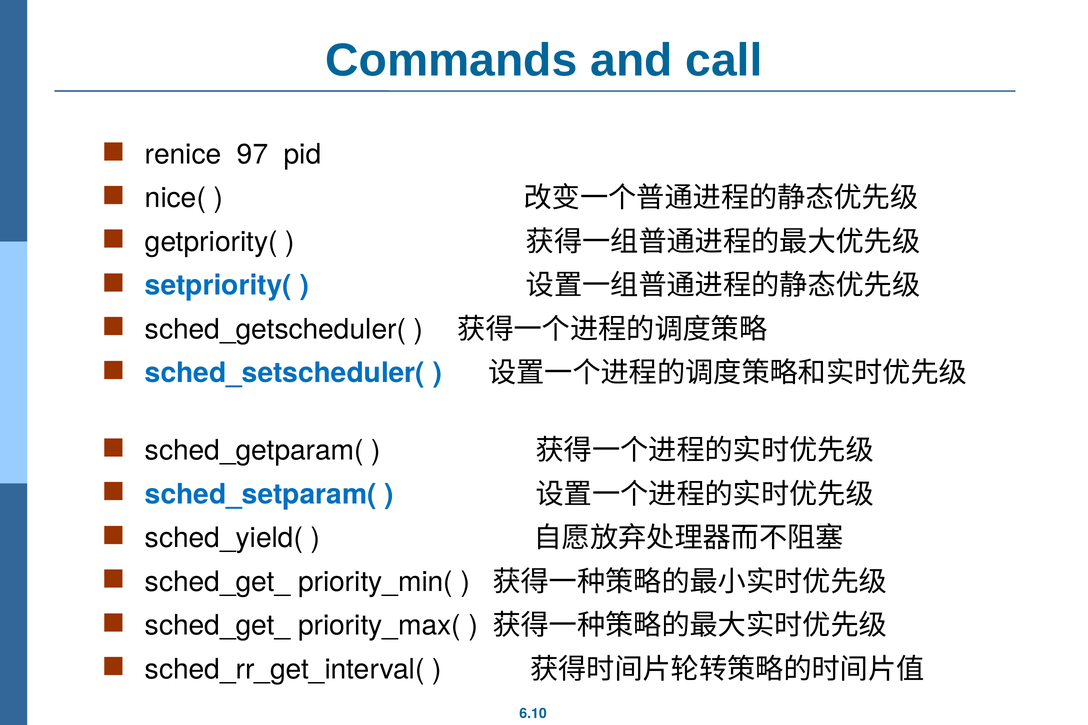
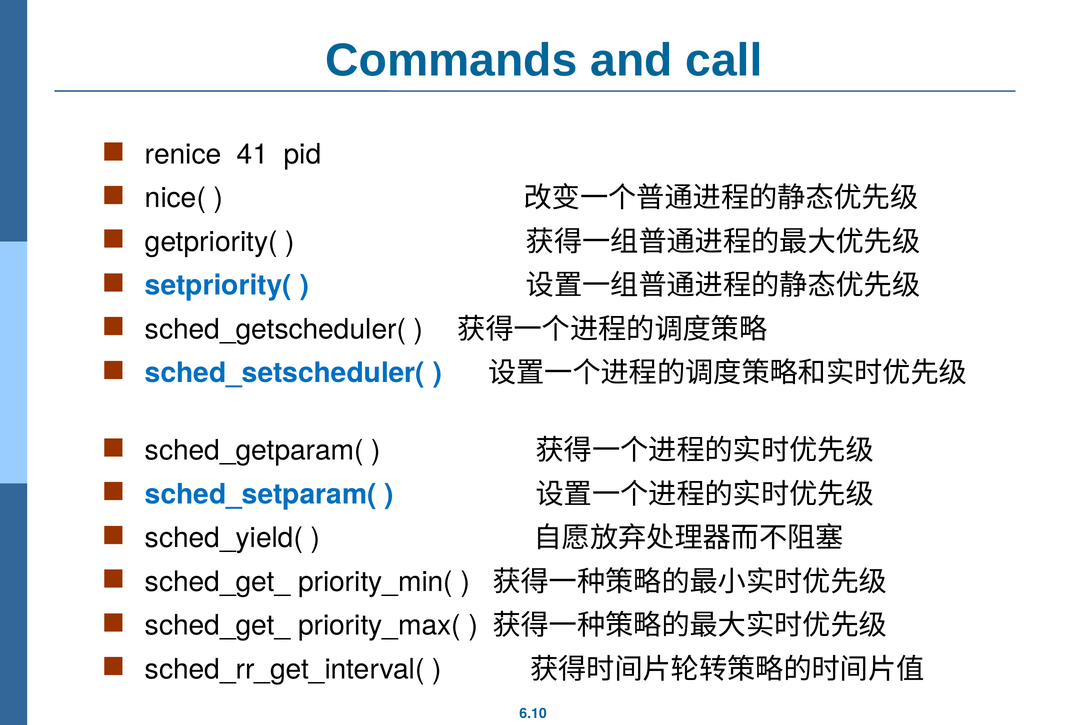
97: 97 -> 41
